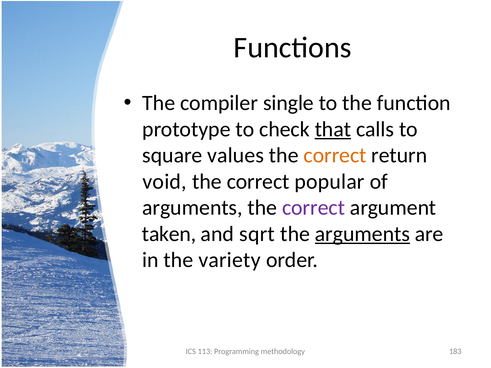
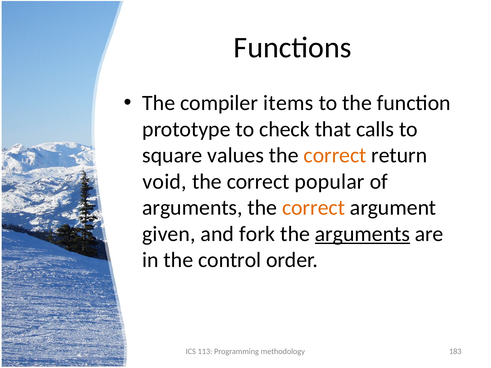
single: single -> items
that underline: present -> none
correct at (314, 208) colour: purple -> orange
taken: taken -> given
sqrt: sqrt -> fork
variety: variety -> control
